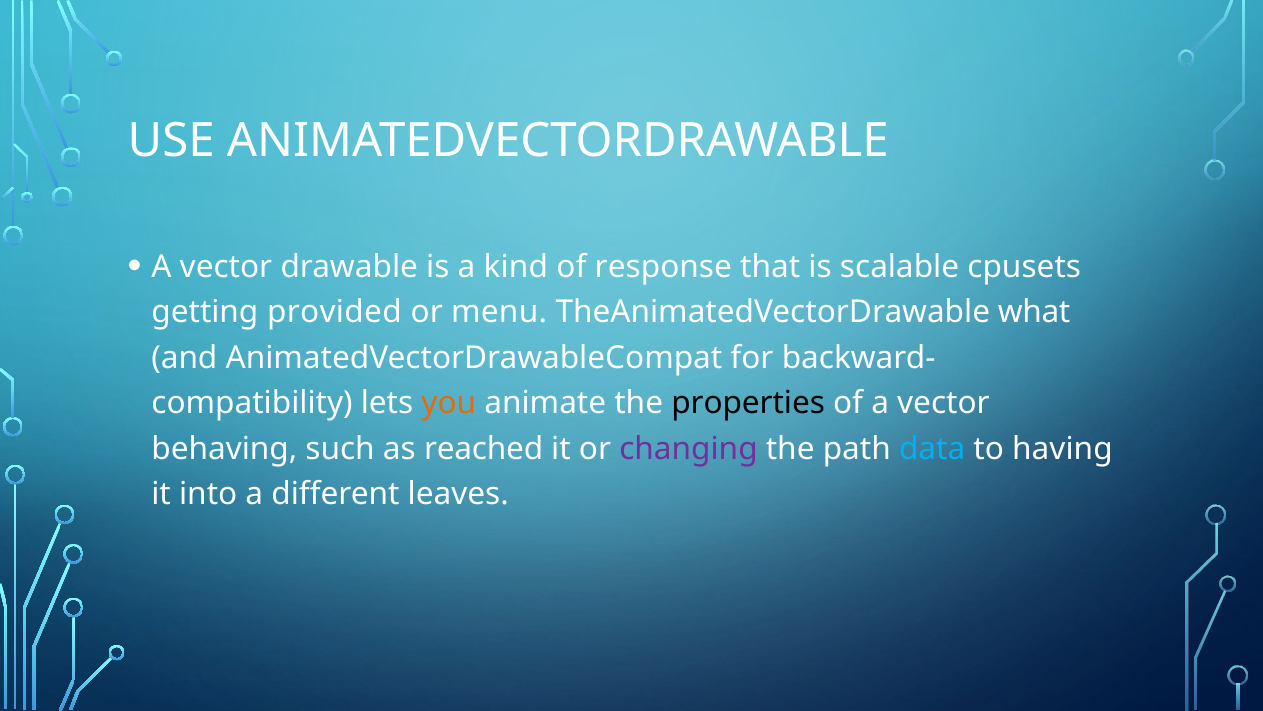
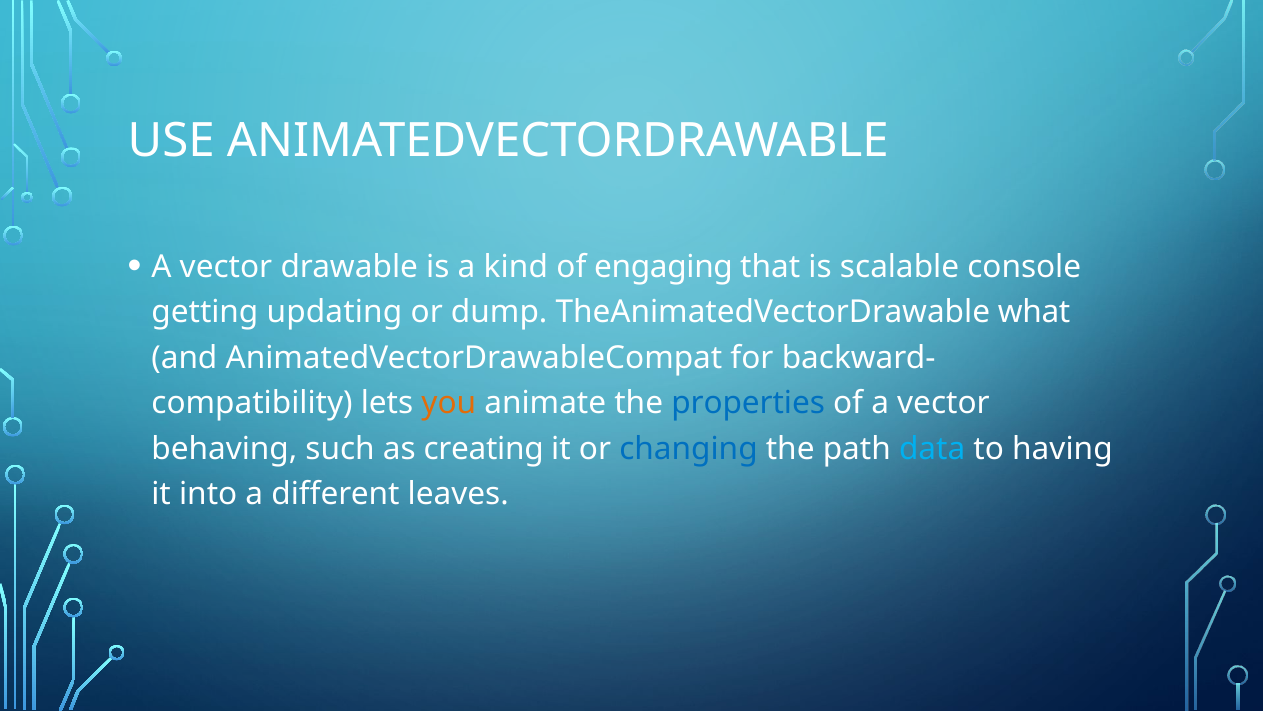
response: response -> engaging
cpusets: cpusets -> console
provided: provided -> updating
menu: menu -> dump
properties colour: black -> blue
reached: reached -> creating
changing colour: purple -> blue
